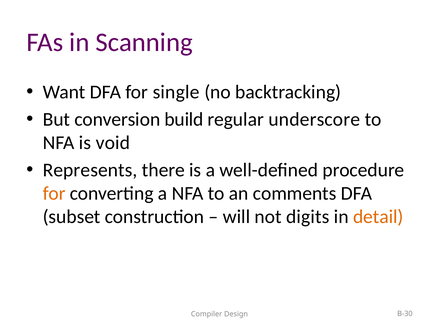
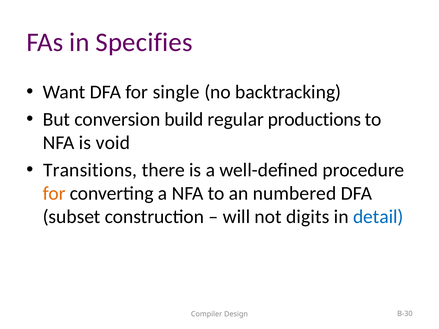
Scanning: Scanning -> Specifies
underscore: underscore -> productions
Represents: Represents -> Transitions
comments: comments -> numbered
detail colour: orange -> blue
